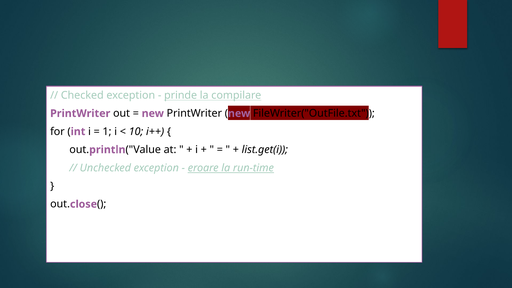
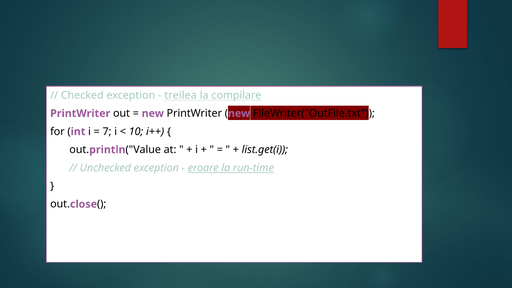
prinde: prinde -> treilea
1: 1 -> 7
